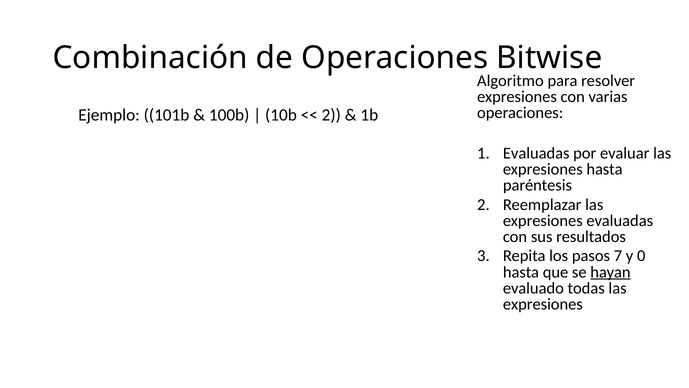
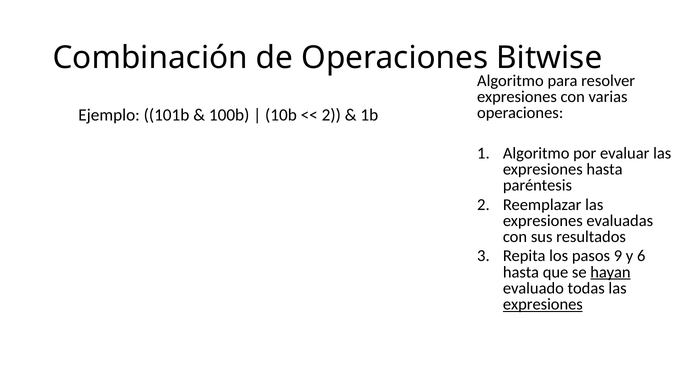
1 Evaluadas: Evaluadas -> Algoritmo
7: 7 -> 9
0: 0 -> 6
expresiones at (543, 304) underline: none -> present
